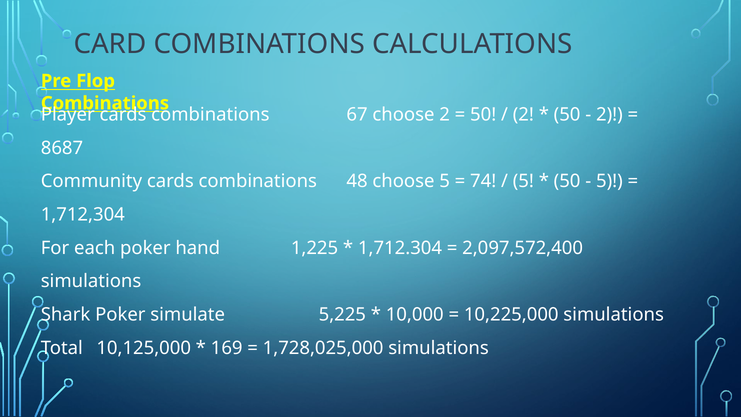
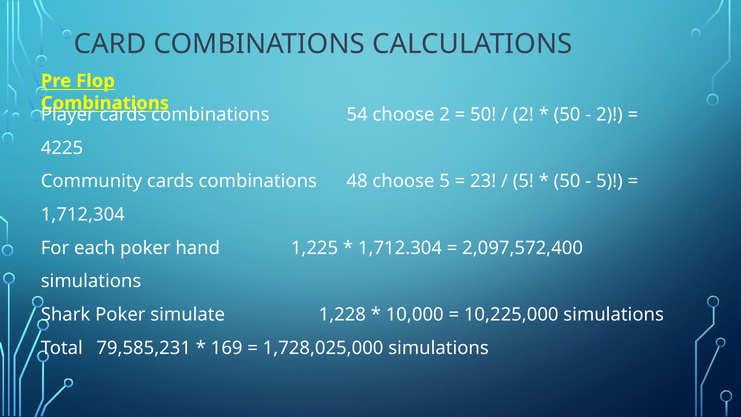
67: 67 -> 54
8687: 8687 -> 4225
74: 74 -> 23
5,225: 5,225 -> 1,228
10,125,000: 10,125,000 -> 79,585,231
